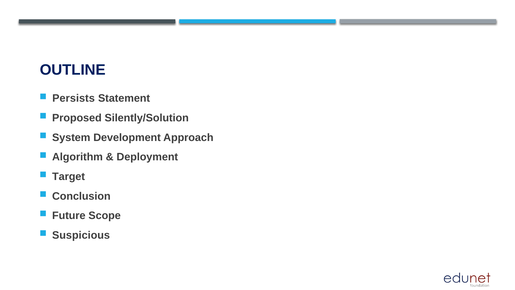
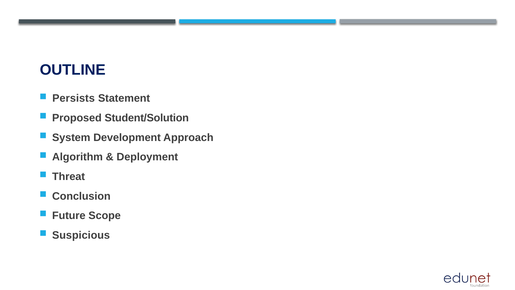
Silently/Solution: Silently/Solution -> Student/Solution
Target: Target -> Threat
